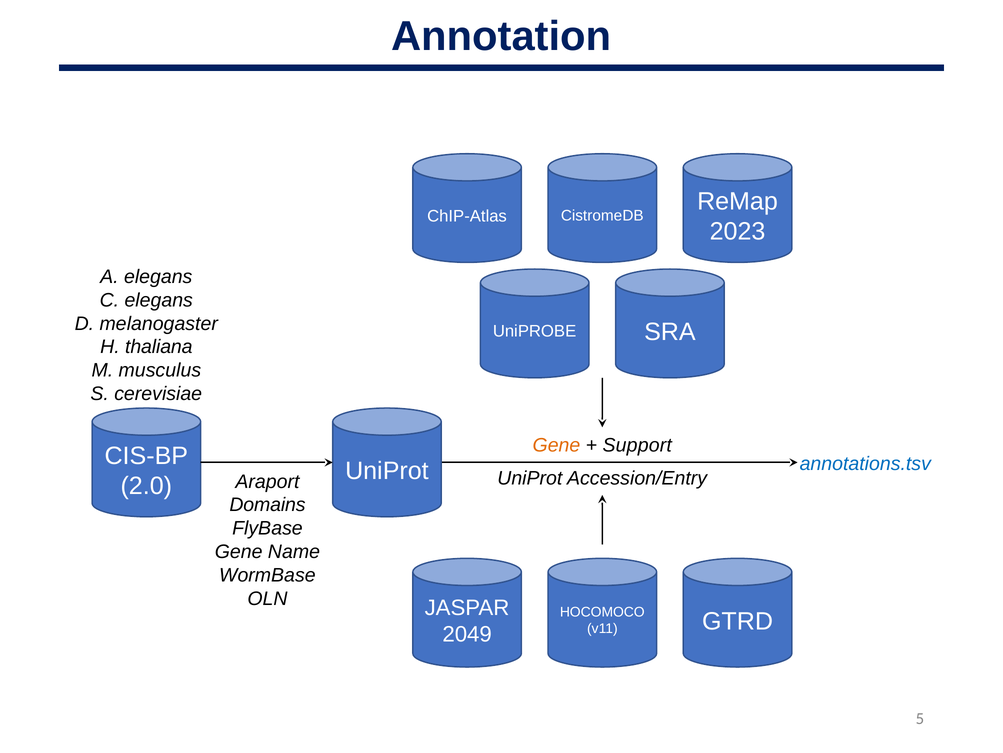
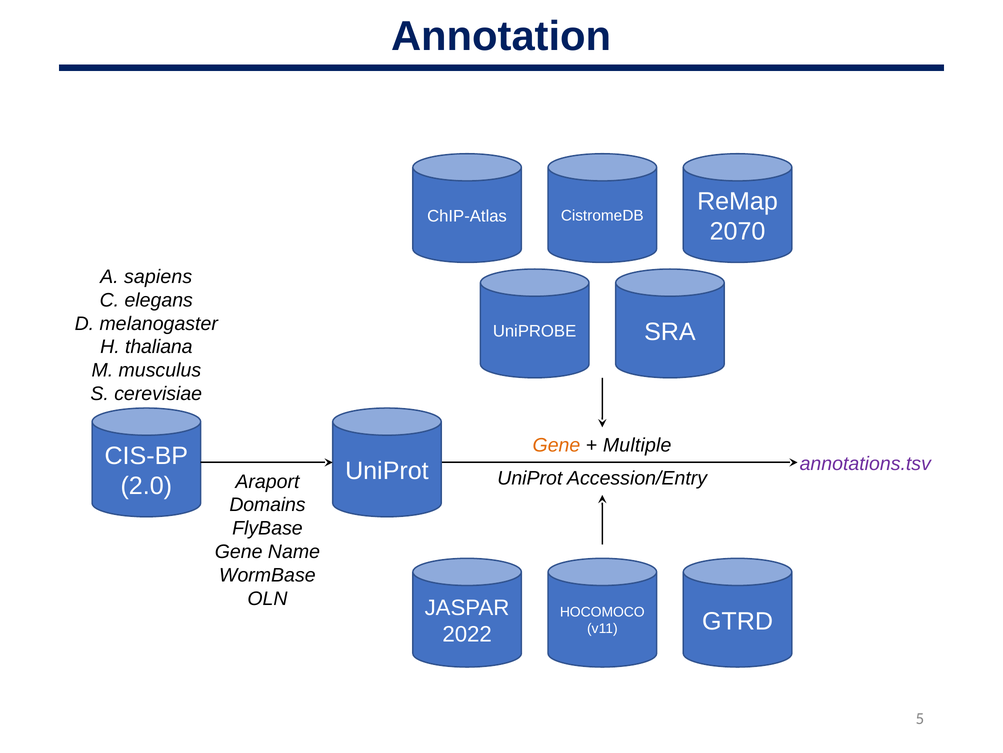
2023: 2023 -> 2070
A elegans: elegans -> sapiens
Support: Support -> Multiple
annotations.tsv colour: blue -> purple
2049: 2049 -> 2022
